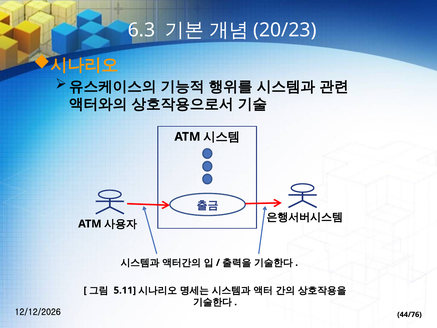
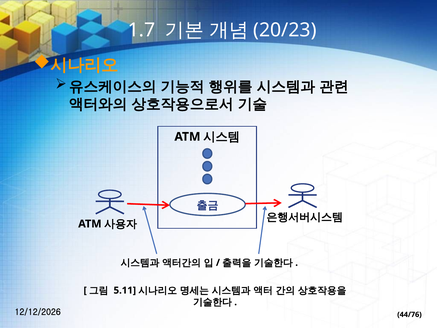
6.3: 6.3 -> 1.7
